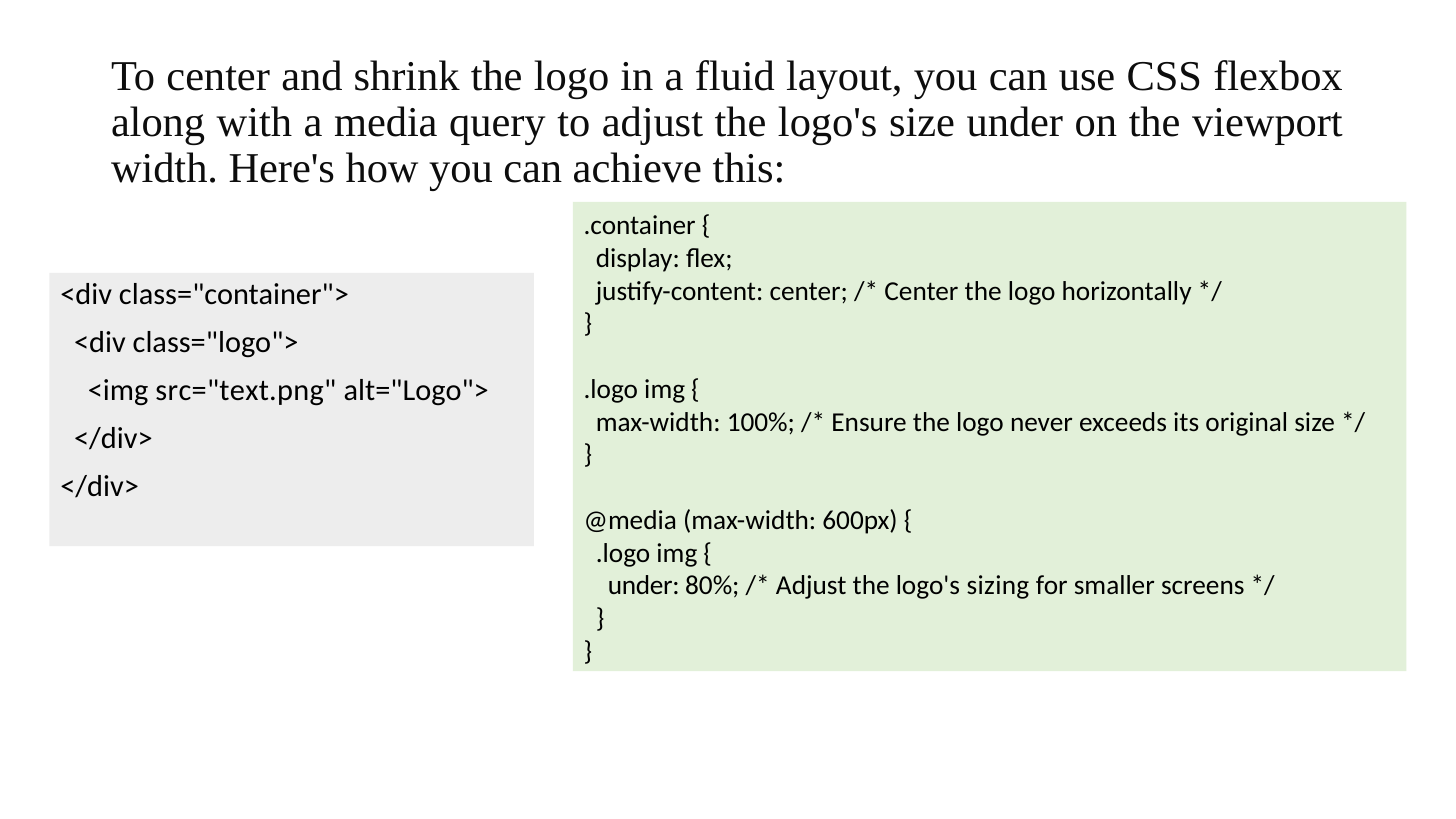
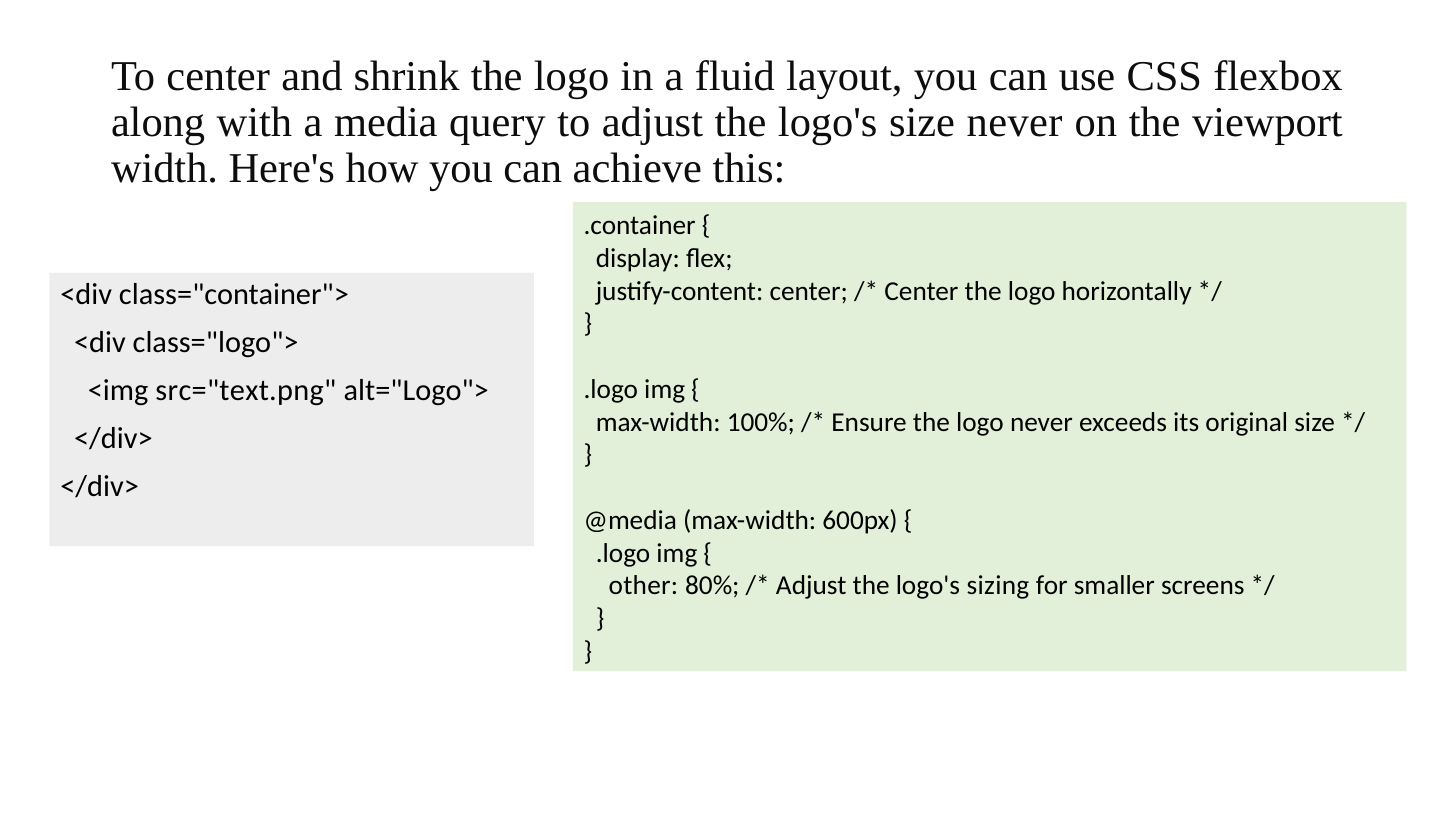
size under: under -> never
under at (644, 586): under -> other
